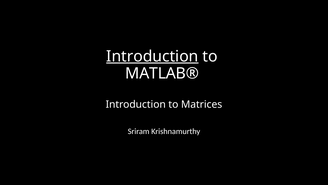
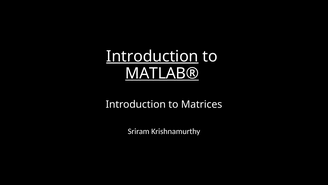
MATLAB® underline: none -> present
